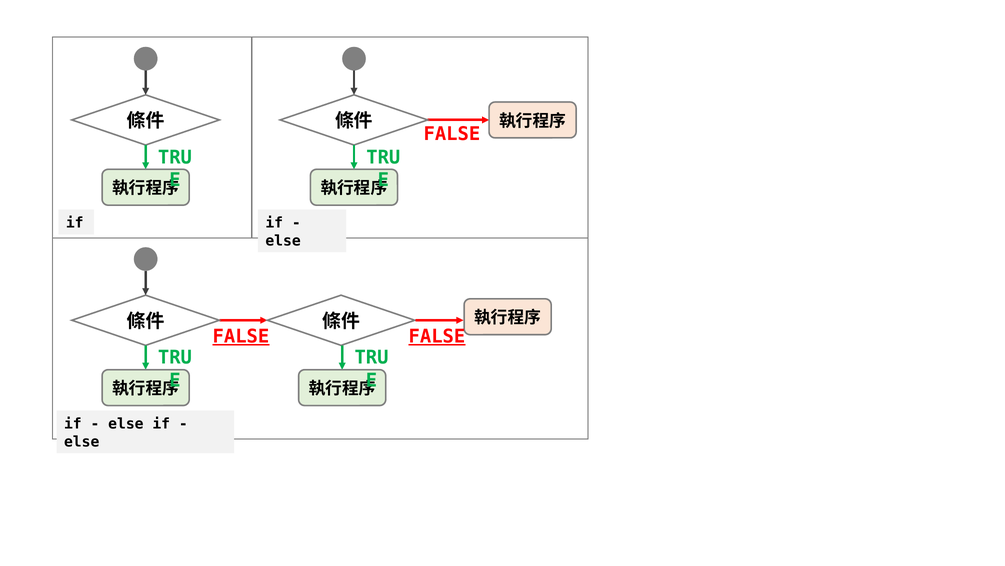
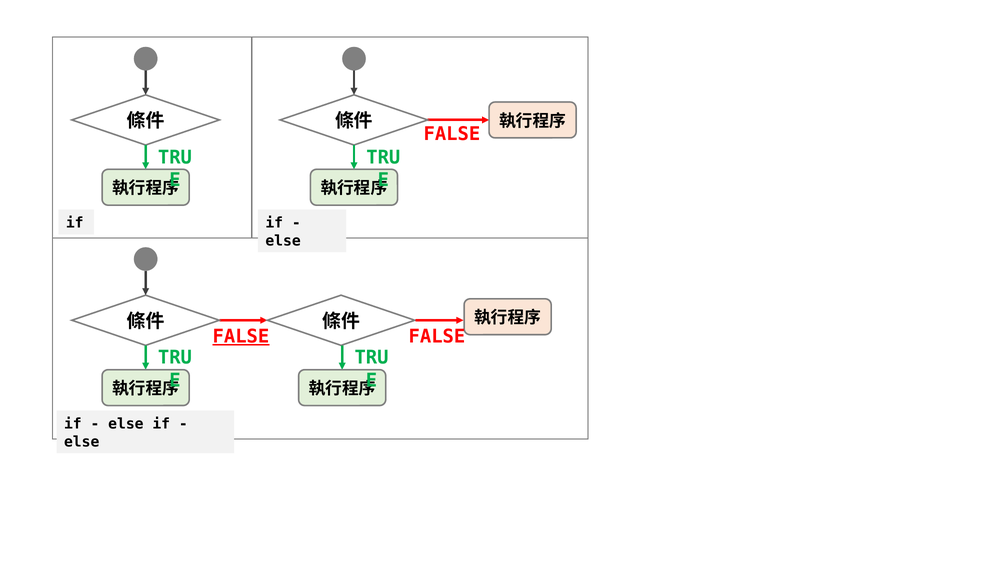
FALSE at (437, 336) underline: present -> none
